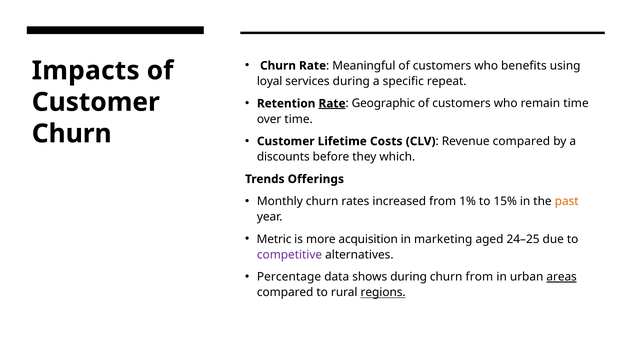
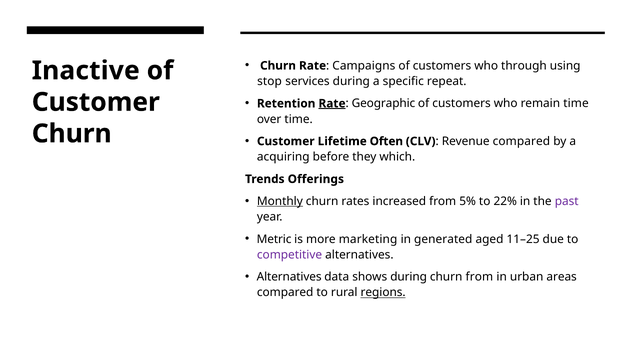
Meaningful: Meaningful -> Campaigns
benefits: benefits -> through
Impacts: Impacts -> Inactive
loyal: loyal -> stop
Costs: Costs -> Often
discounts: discounts -> acquiring
Monthly underline: none -> present
1%: 1% -> 5%
15%: 15% -> 22%
past colour: orange -> purple
acquisition: acquisition -> marketing
marketing: marketing -> generated
24–25: 24–25 -> 11–25
Percentage at (289, 277): Percentage -> Alternatives
areas underline: present -> none
